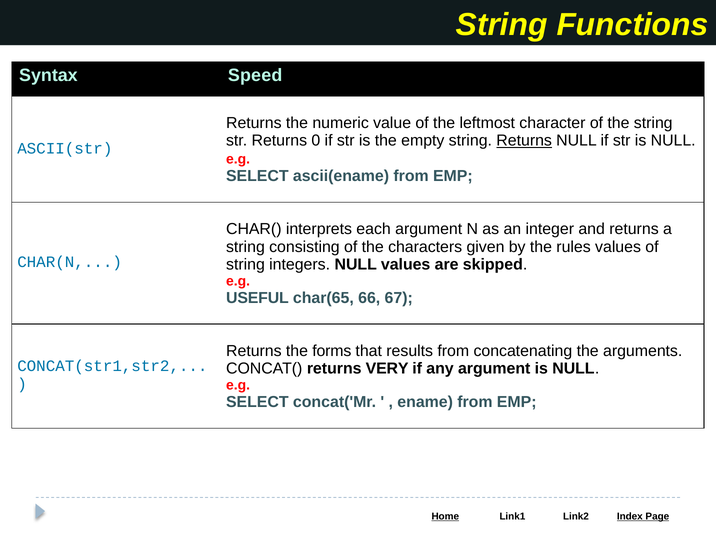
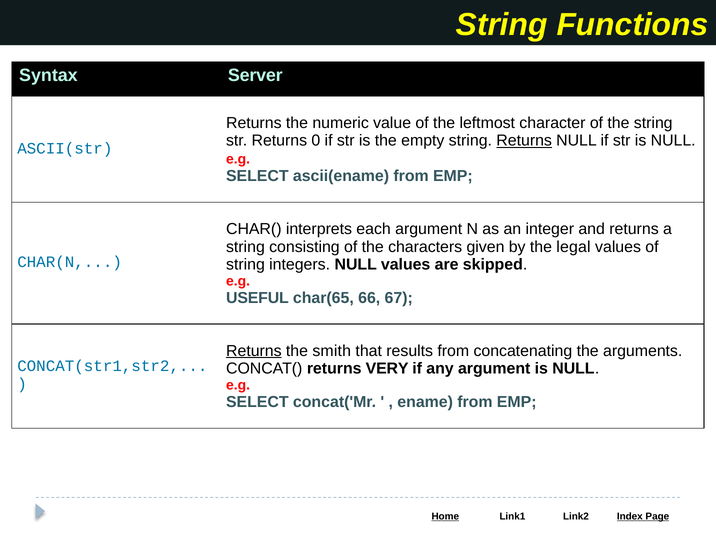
Speed: Speed -> Server
rules: rules -> legal
Returns at (254, 351) underline: none -> present
forms: forms -> smith
